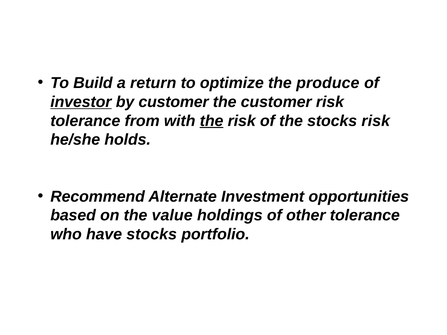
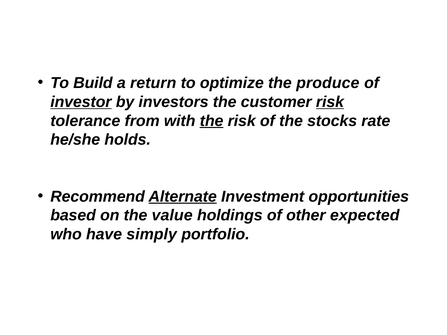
by customer: customer -> investors
risk at (330, 102) underline: none -> present
stocks risk: risk -> rate
Alternate underline: none -> present
other tolerance: tolerance -> expected
have stocks: stocks -> simply
